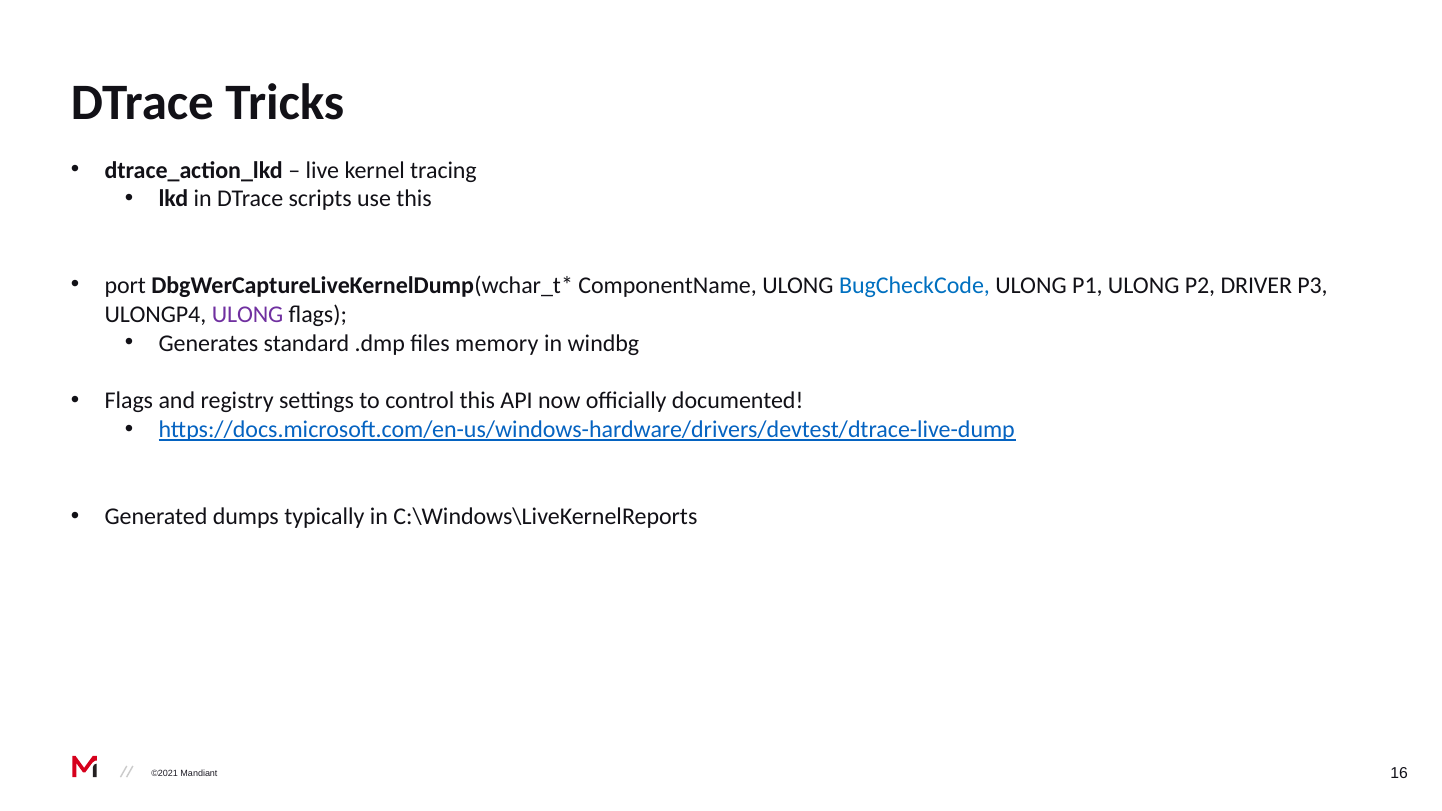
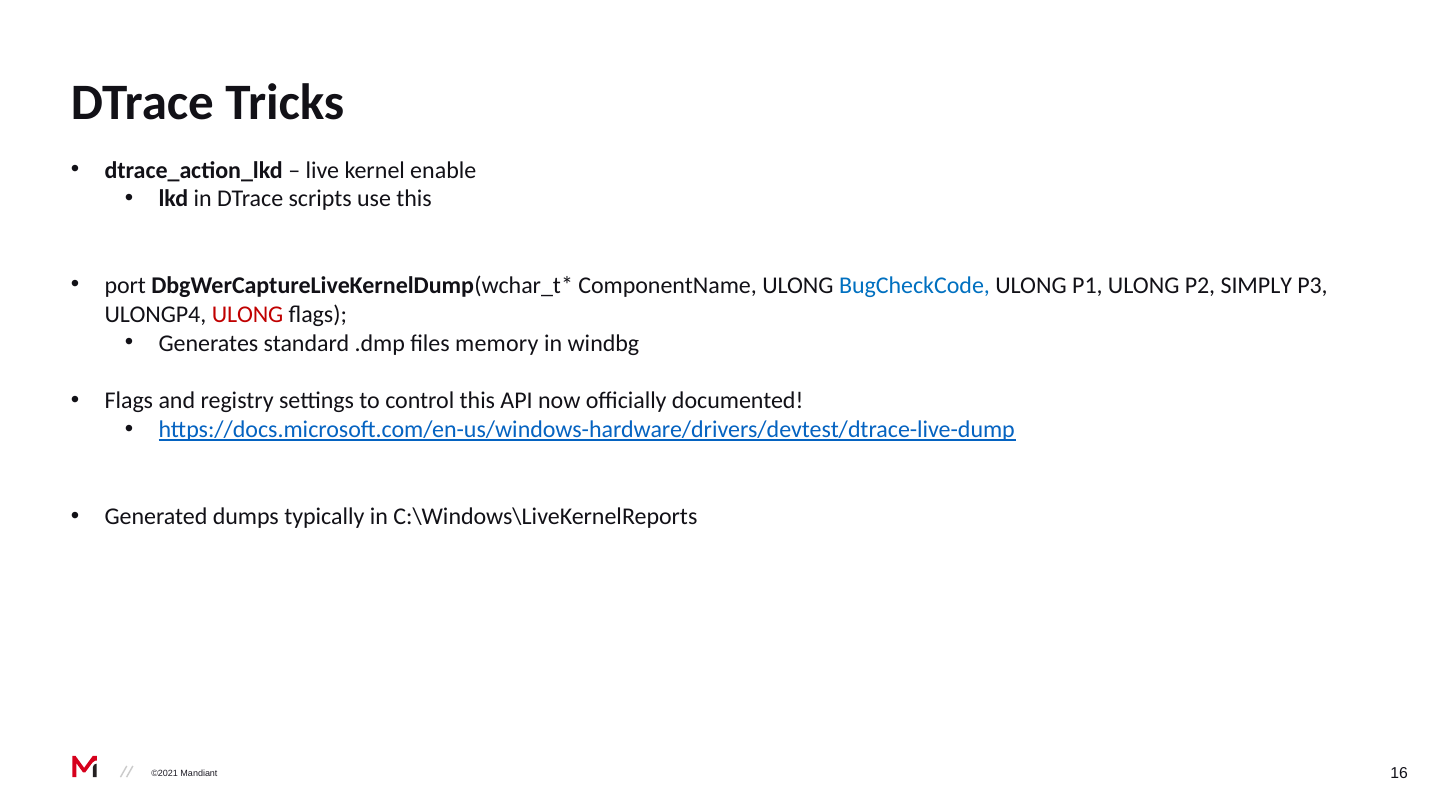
tracing: tracing -> enable
DRIVER: DRIVER -> SIMPLY
ULONG at (248, 314) colour: purple -> red
